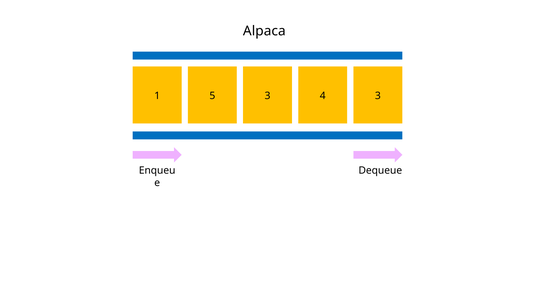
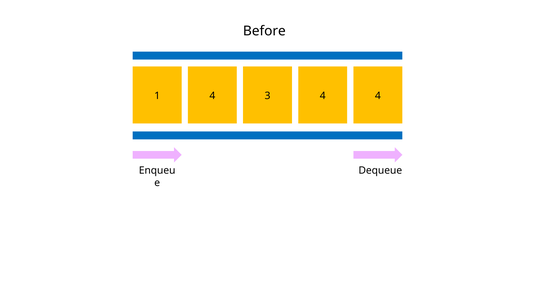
Alpaca: Alpaca -> Before
1 5: 5 -> 4
4 3: 3 -> 4
